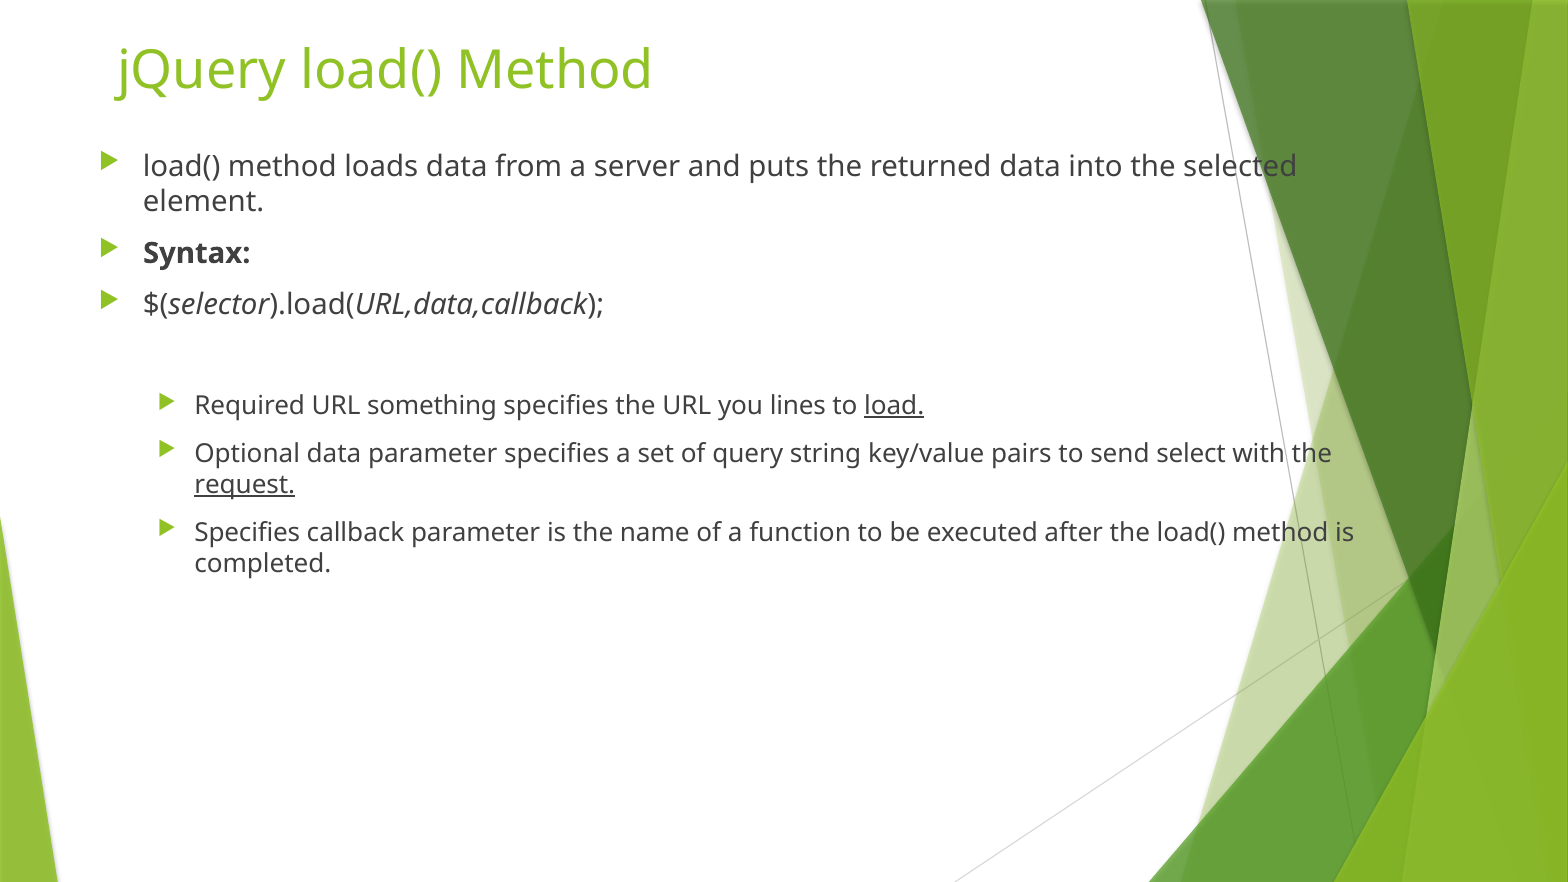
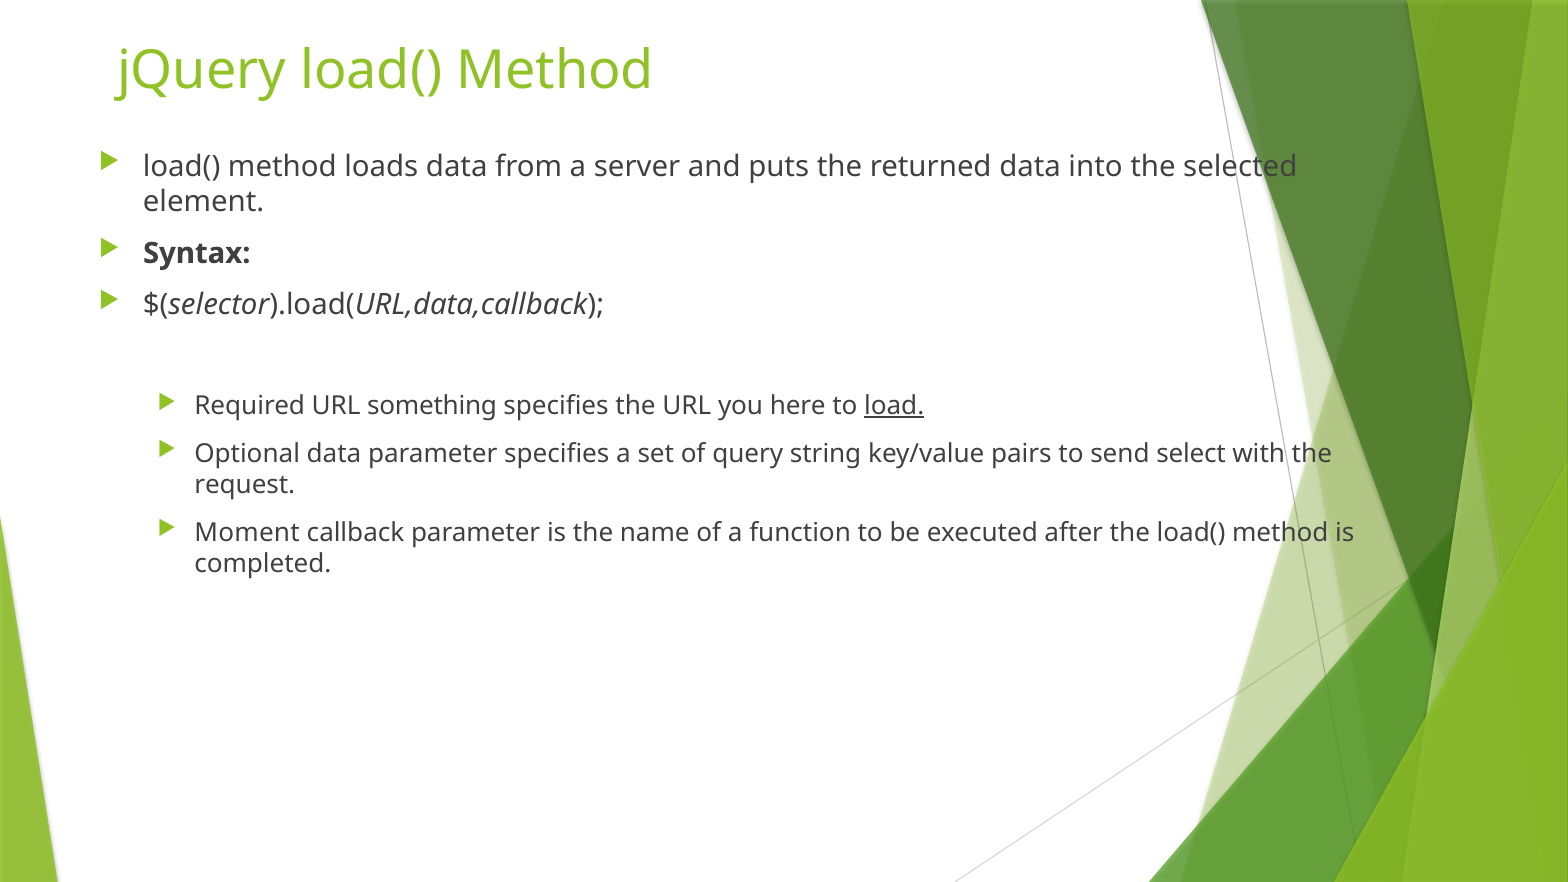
lines: lines -> here
request underline: present -> none
Specifies at (247, 532): Specifies -> Moment
